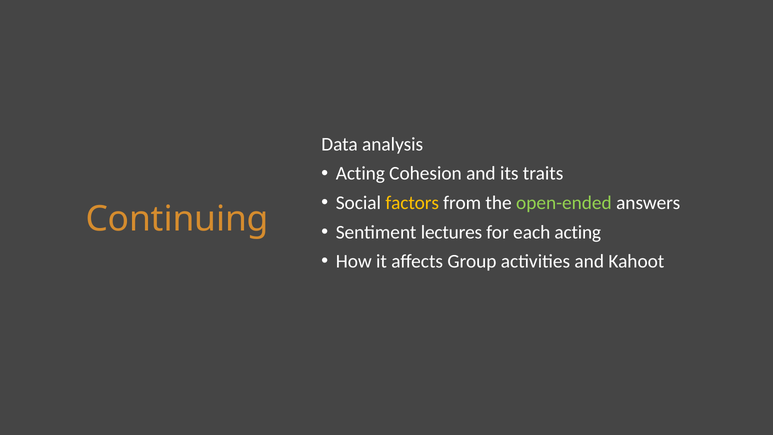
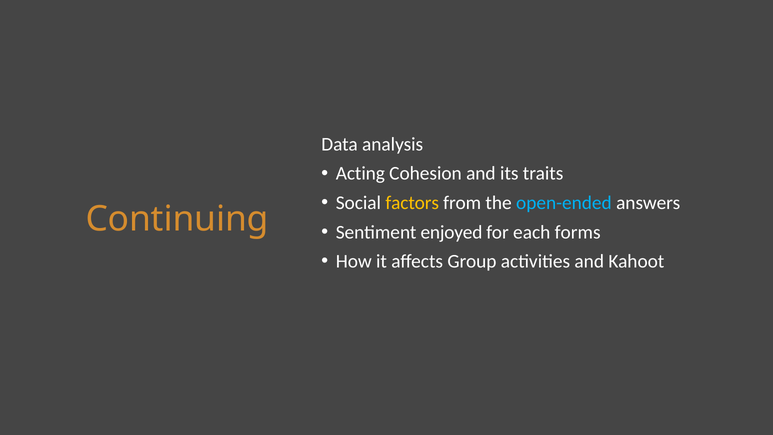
open-ended colour: light green -> light blue
lectures: lectures -> enjoyed
each acting: acting -> forms
